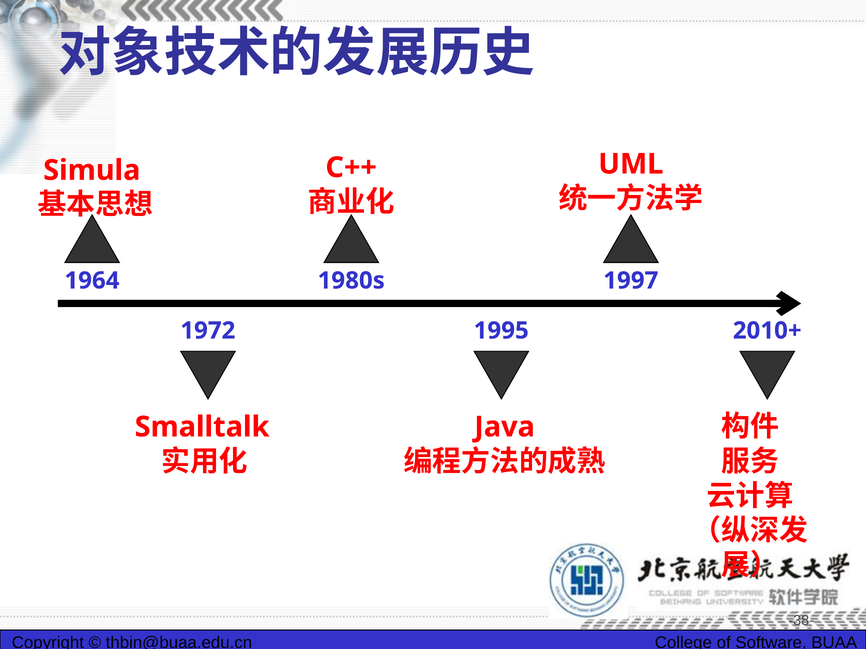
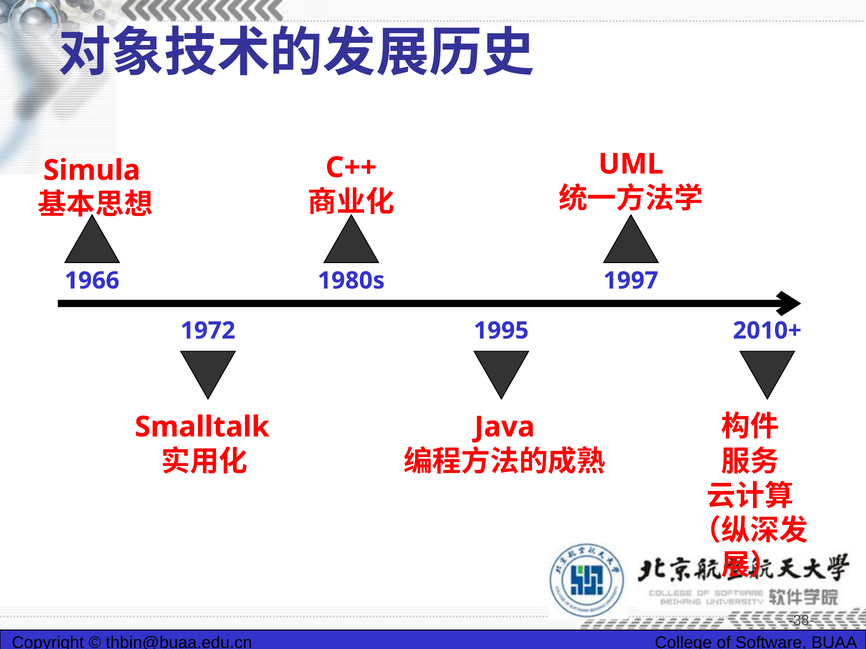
1964: 1964 -> 1966
